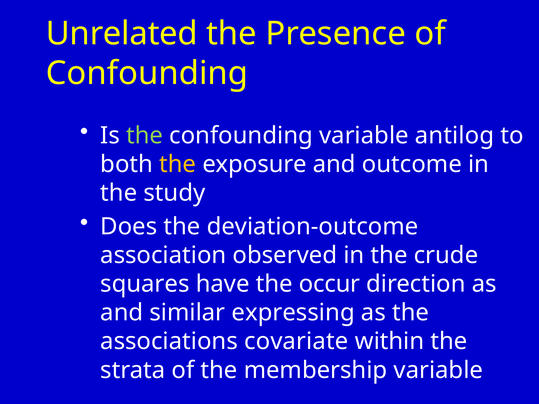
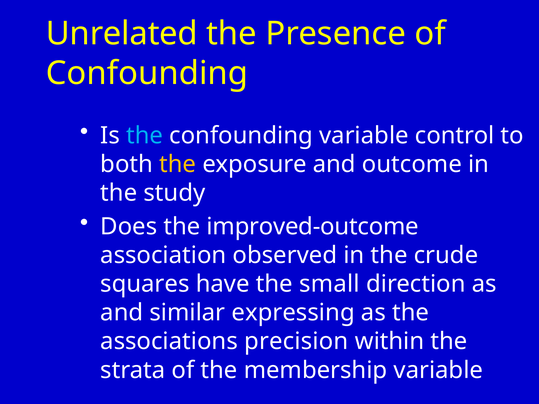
the at (145, 136) colour: light green -> light blue
antilog: antilog -> control
deviation-outcome: deviation-outcome -> improved-outcome
occur: occur -> small
covariate: covariate -> precision
